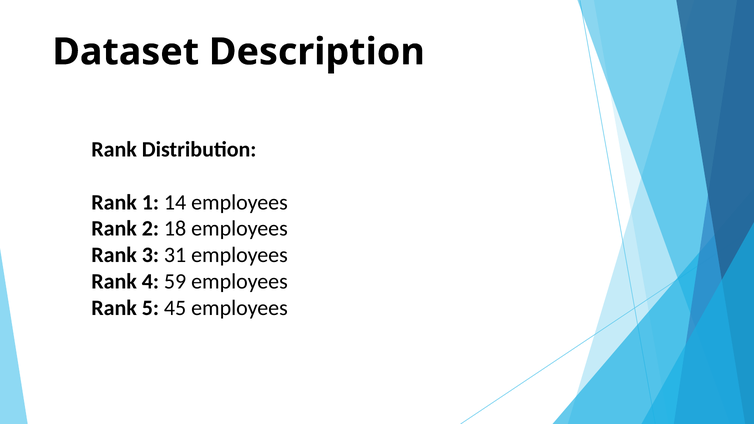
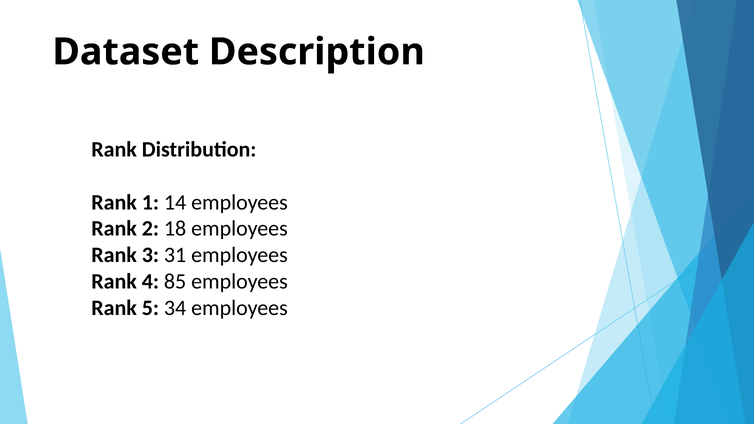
59: 59 -> 85
45: 45 -> 34
